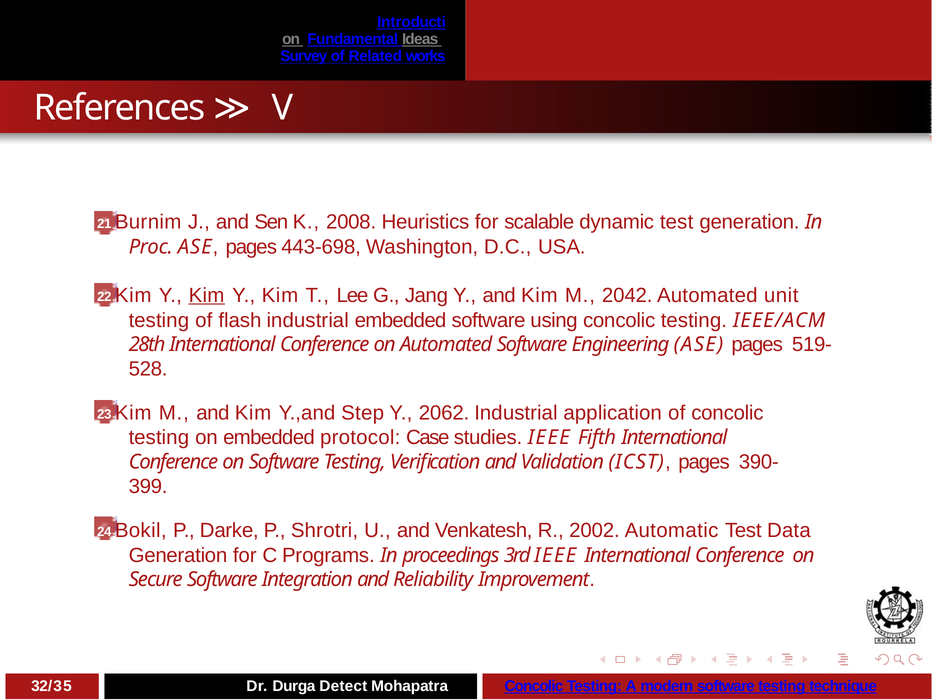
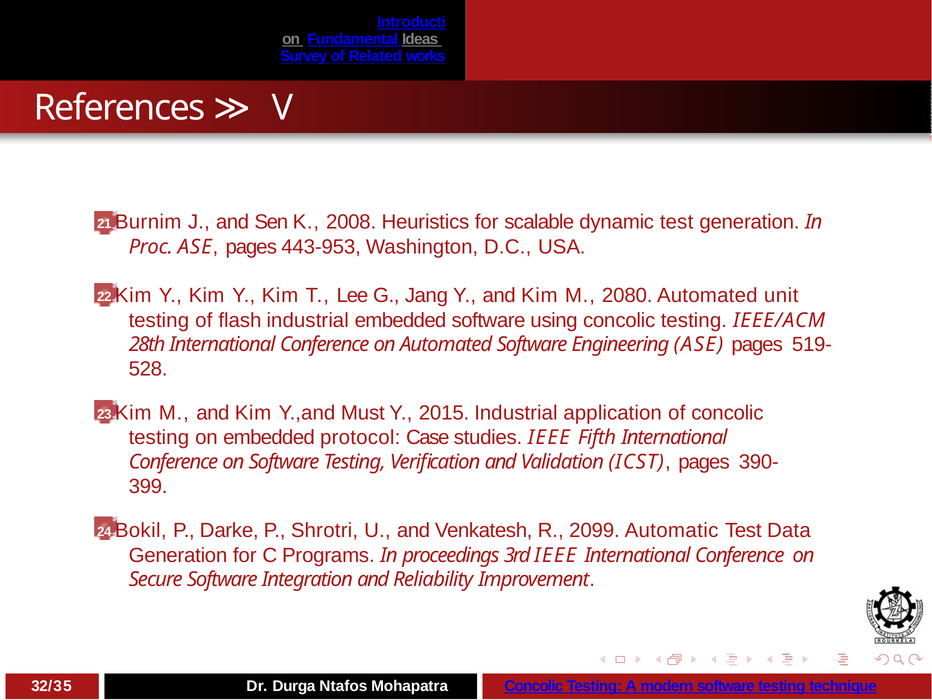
443-698: 443-698 -> 443-953
Kim at (207, 295) underline: present -> none
2042: 2042 -> 2080
Step: Step -> Must
2062: 2062 -> 2015
2002: 2002 -> 2099
Detect: Detect -> Ntafos
